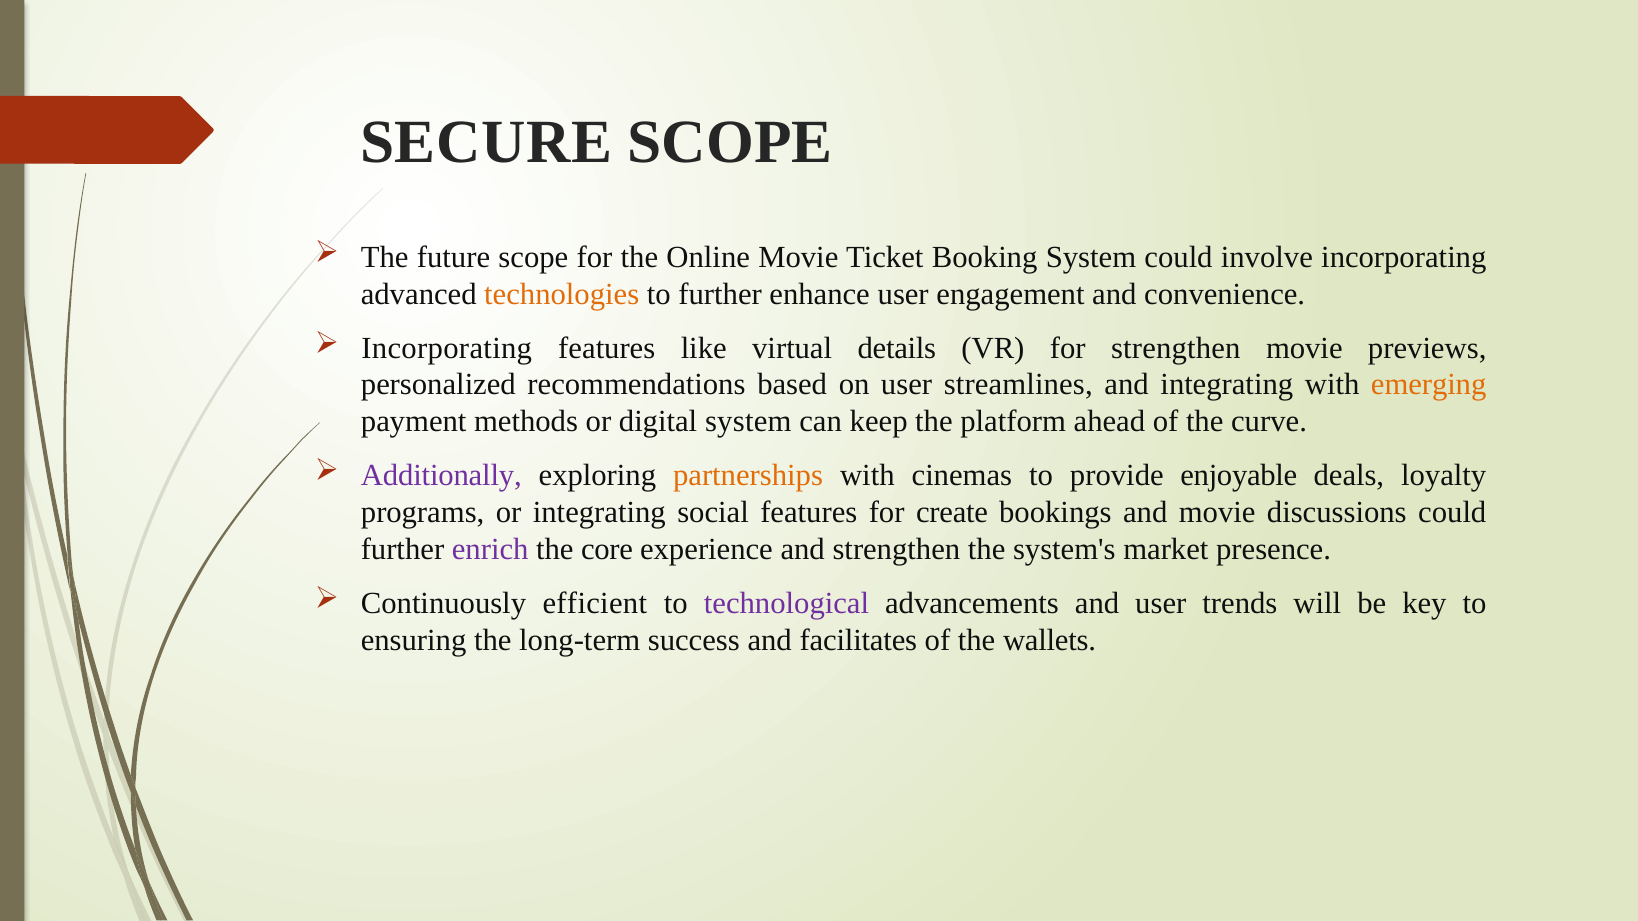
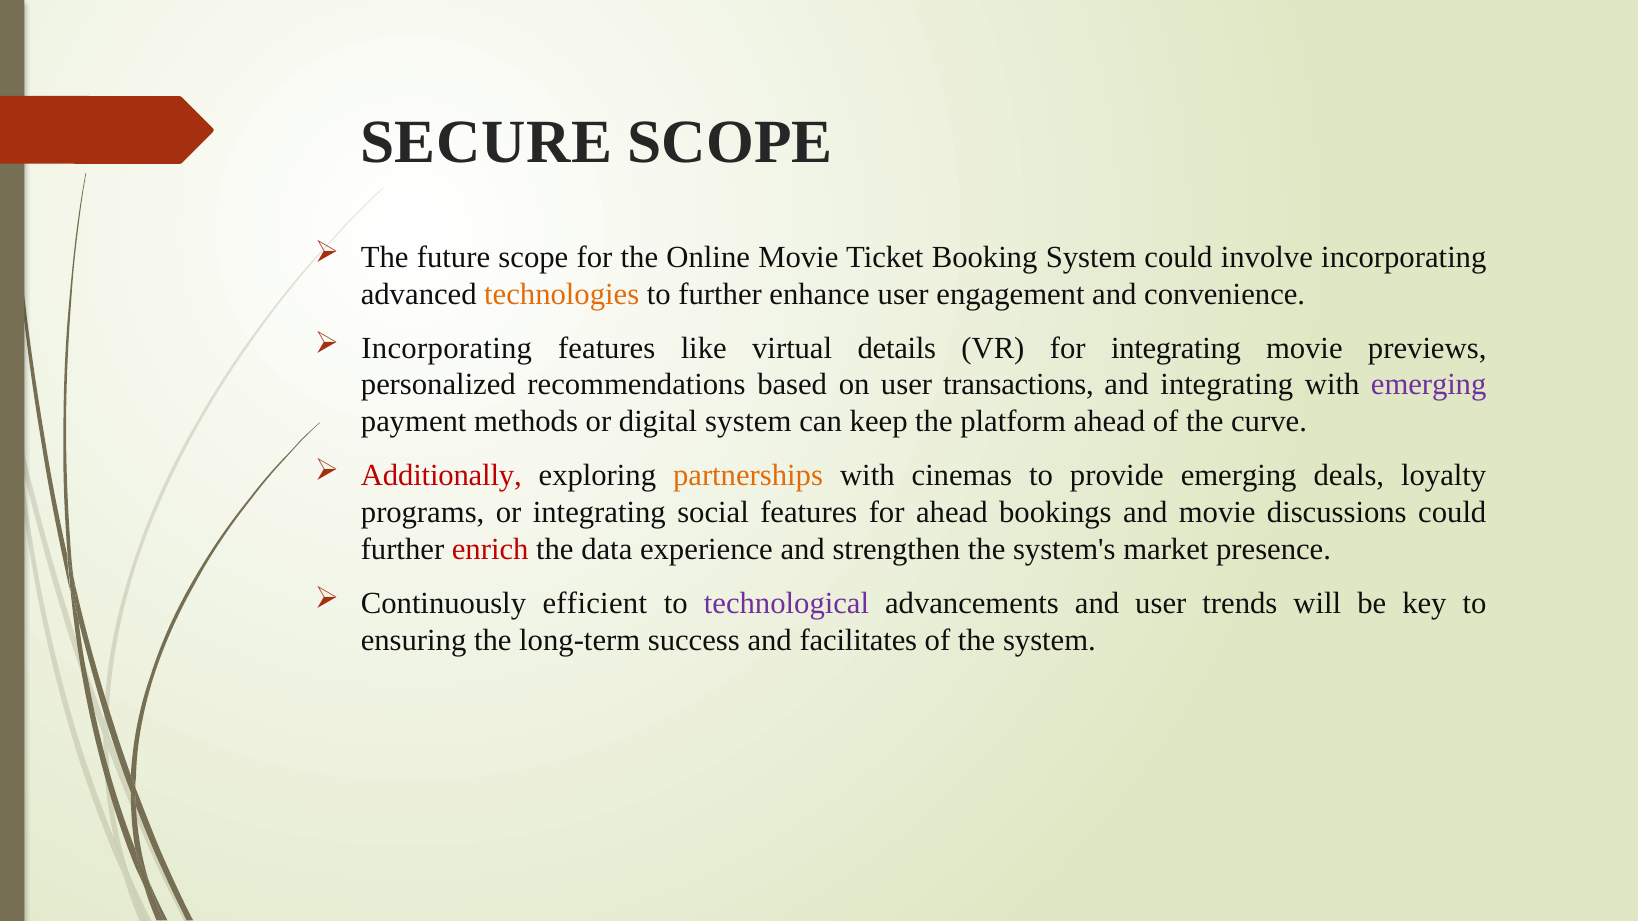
for strengthen: strengthen -> integrating
streamlines: streamlines -> transactions
emerging at (1429, 385) colour: orange -> purple
Additionally colour: purple -> red
provide enjoyable: enjoyable -> emerging
for create: create -> ahead
enrich colour: purple -> red
core: core -> data
the wallets: wallets -> system
